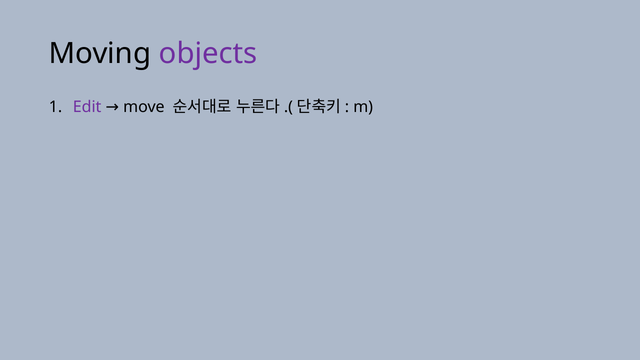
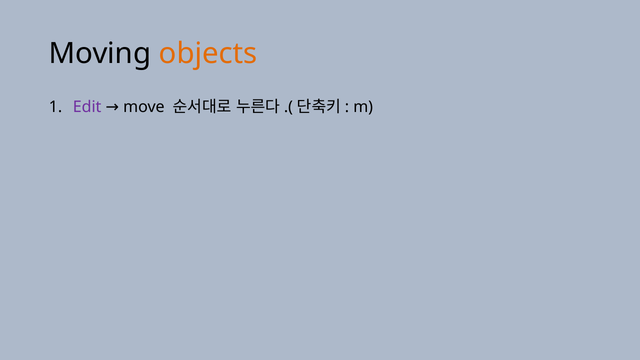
objects colour: purple -> orange
